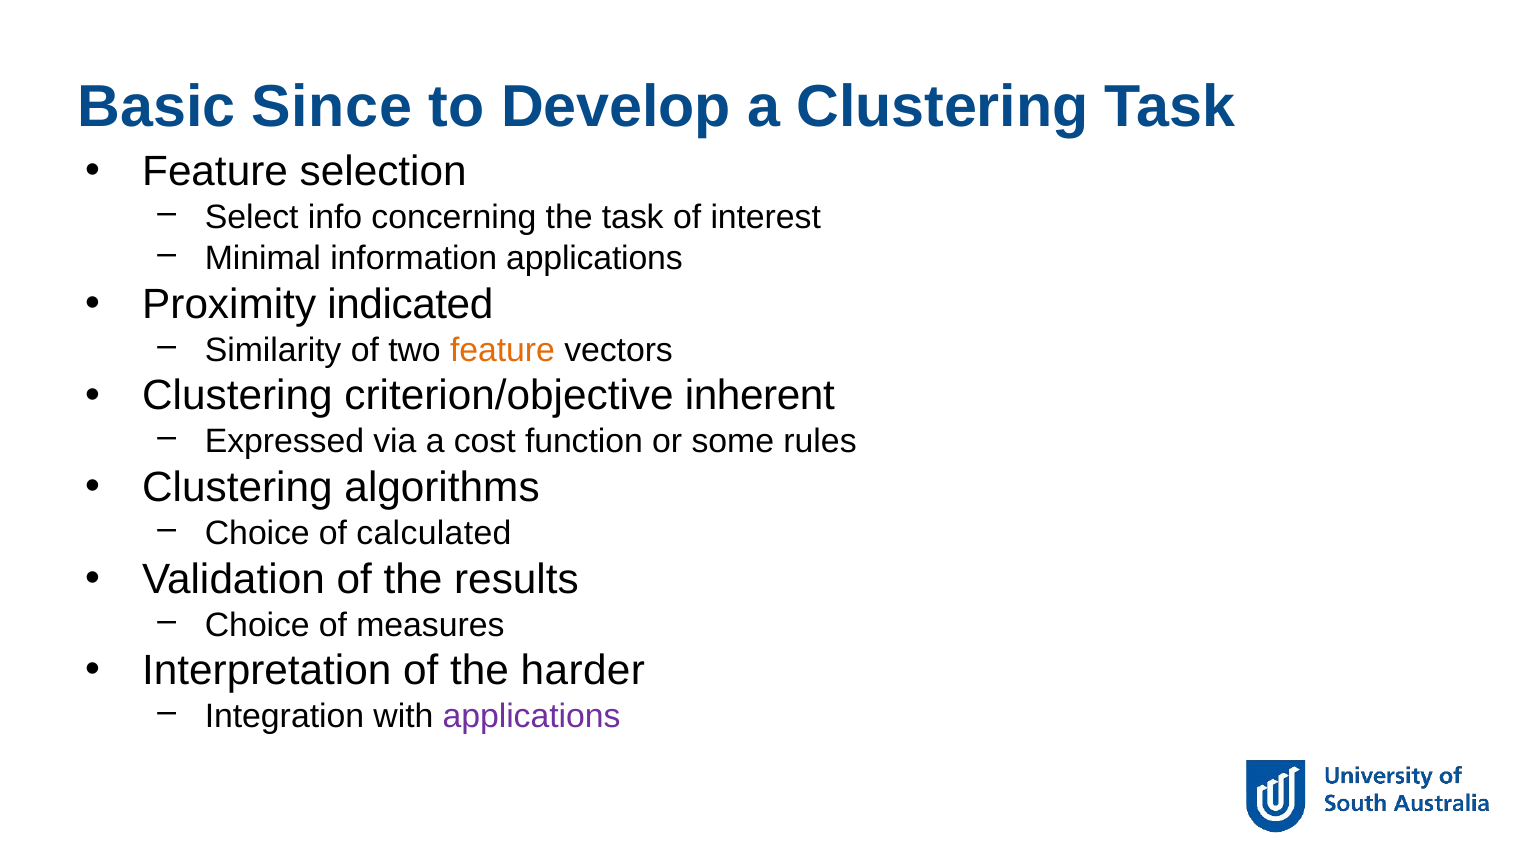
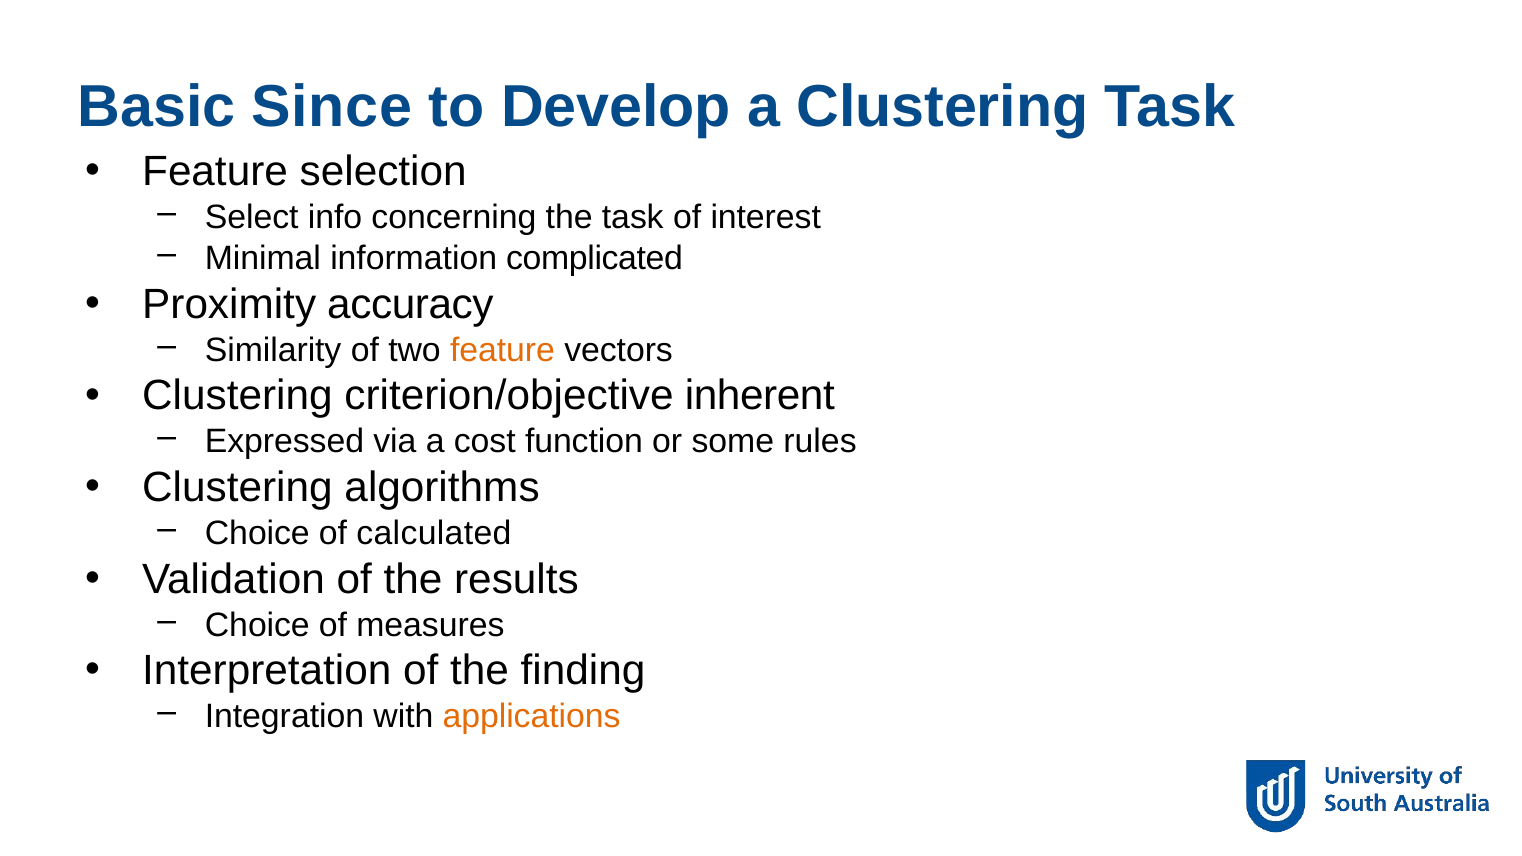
information applications: applications -> complicated
indicated: indicated -> accuracy
harder: harder -> finding
applications at (532, 717) colour: purple -> orange
